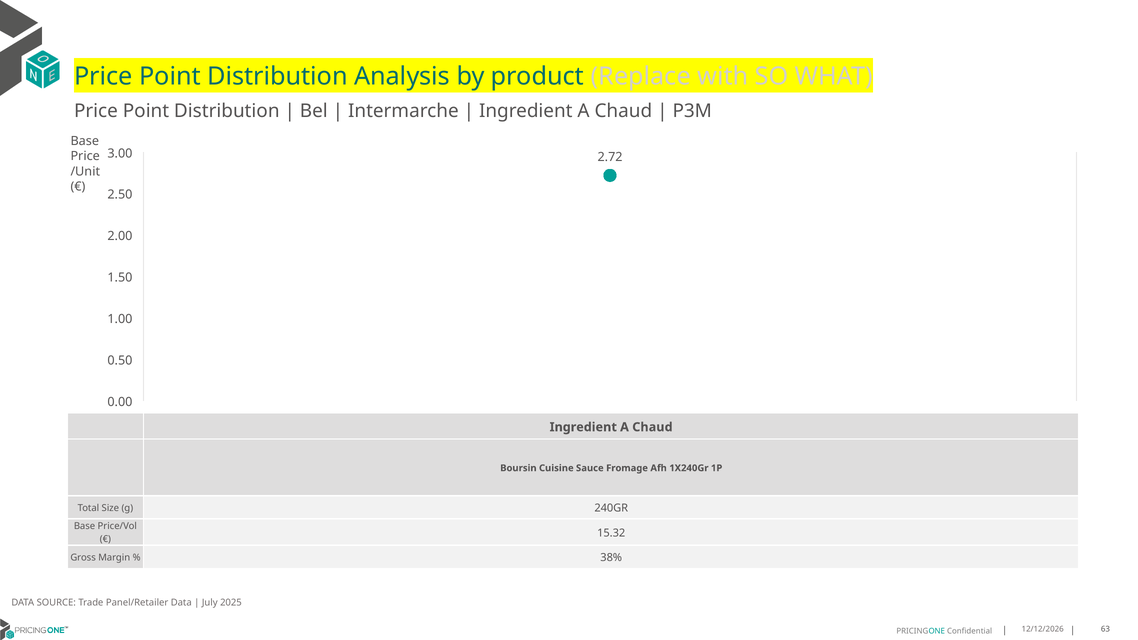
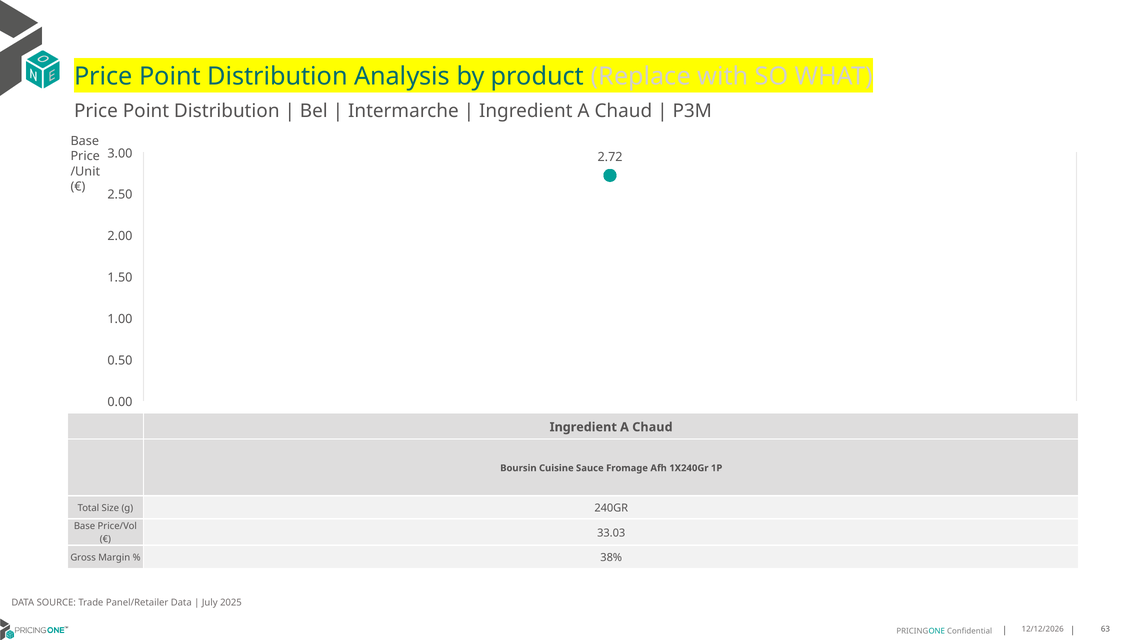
15.32: 15.32 -> 33.03
